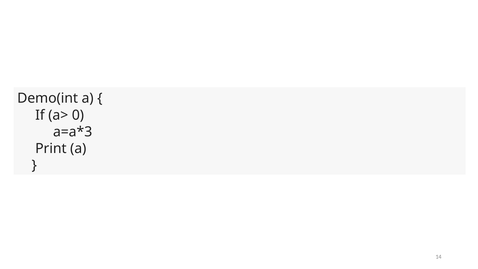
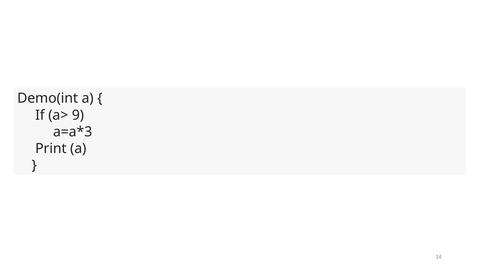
0: 0 -> 9
